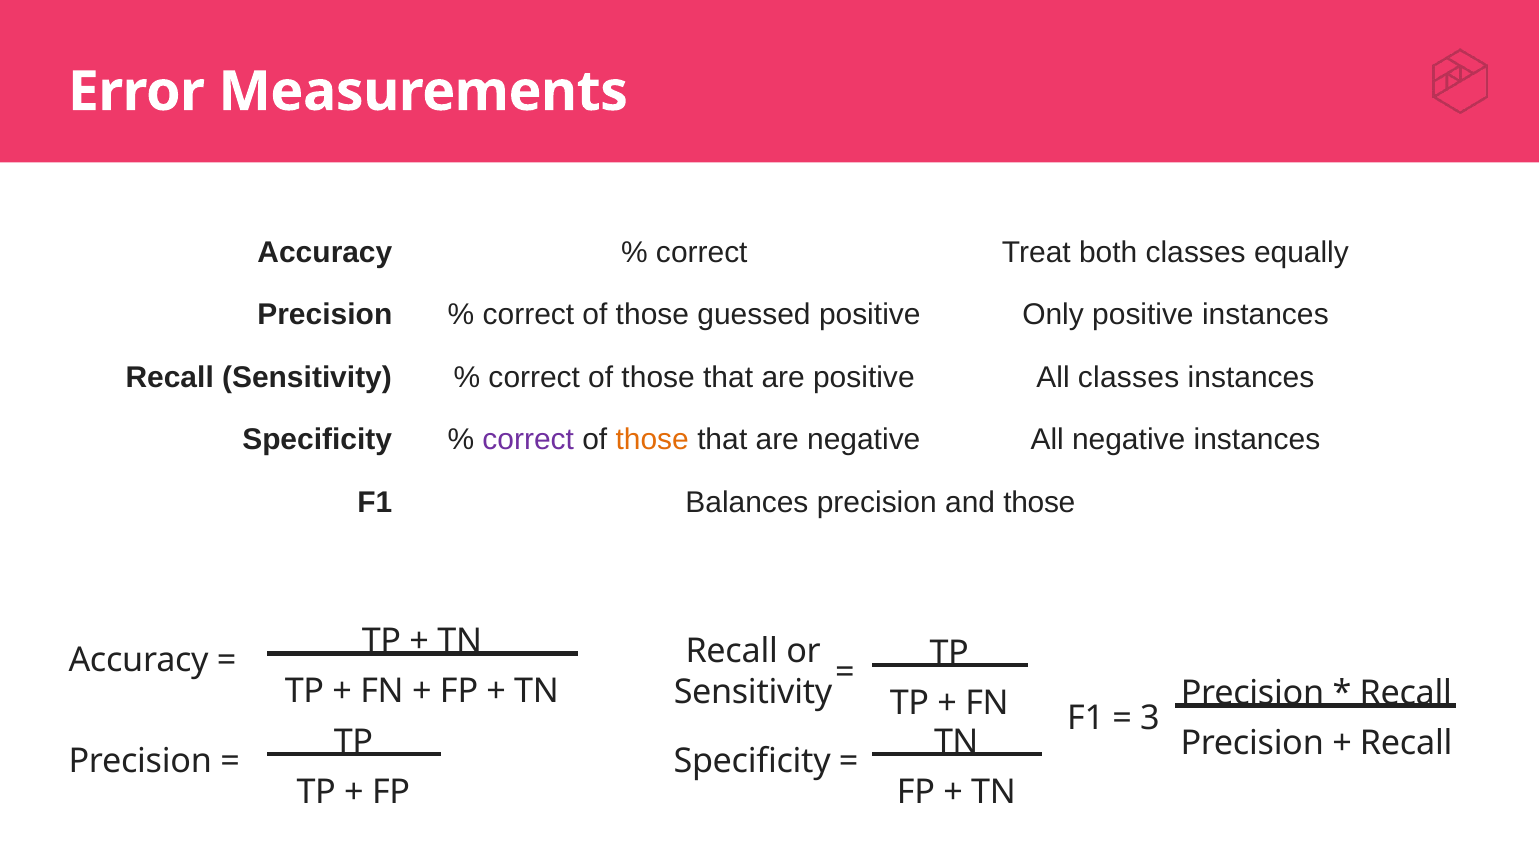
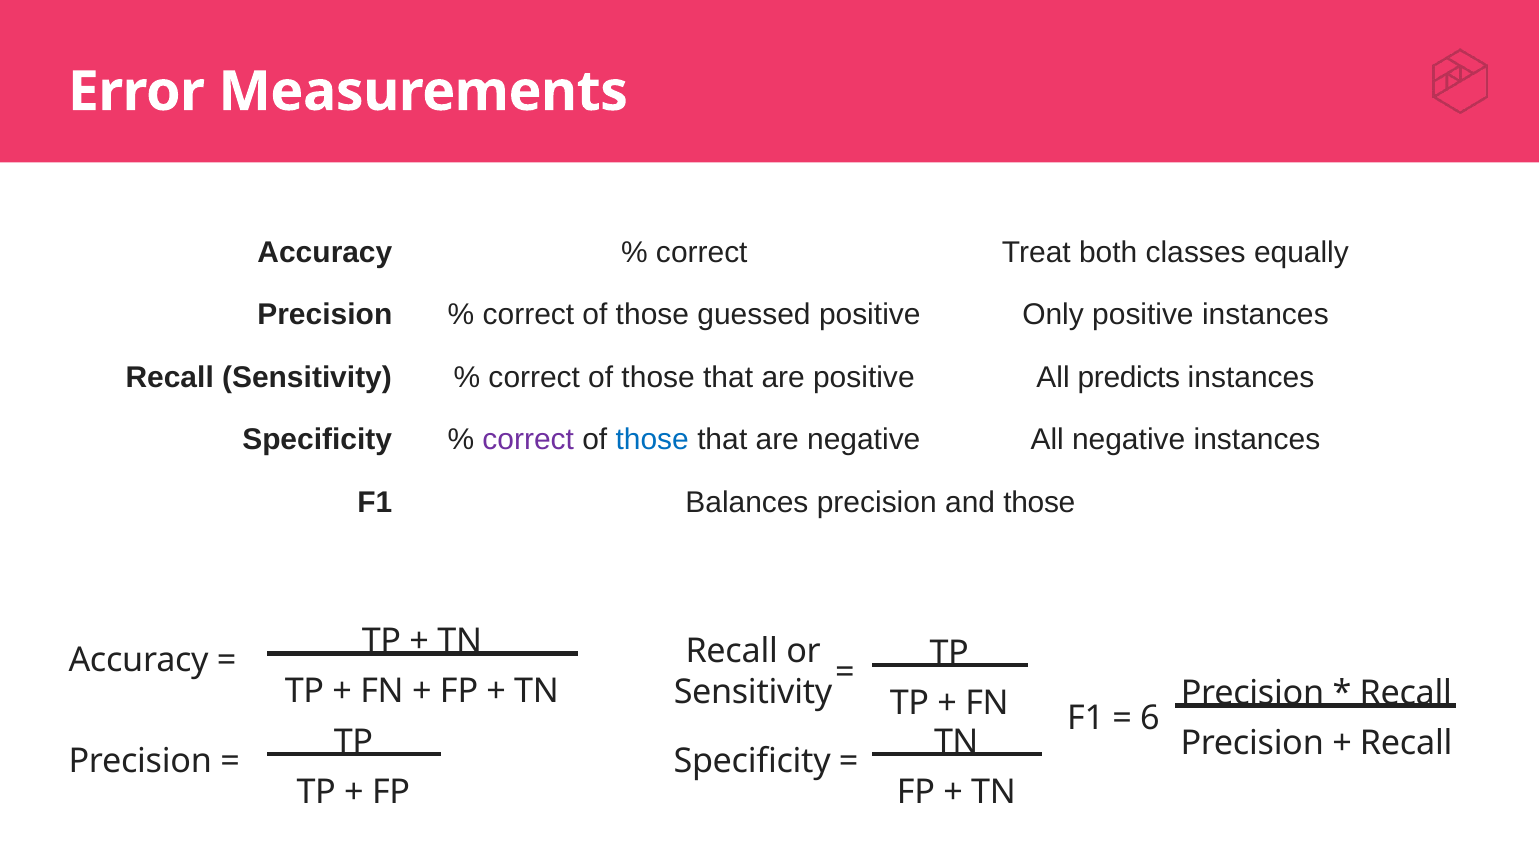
All classes: classes -> predicts
those at (652, 440) colour: orange -> blue
3: 3 -> 6
